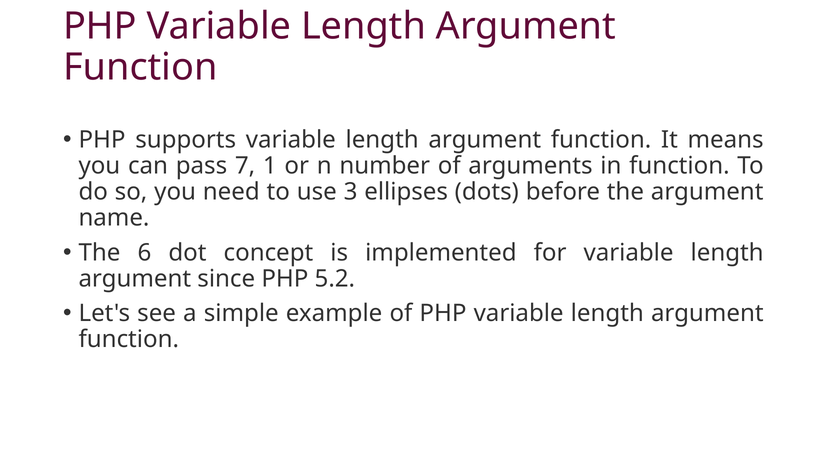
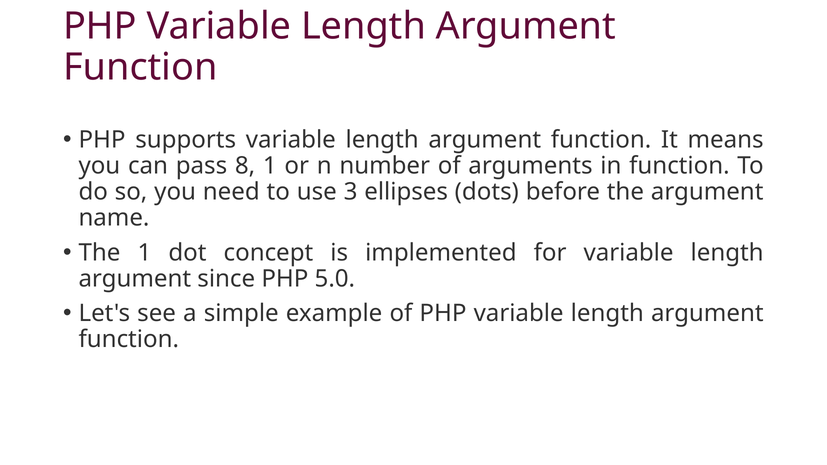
7: 7 -> 8
The 6: 6 -> 1
5.2: 5.2 -> 5.0
